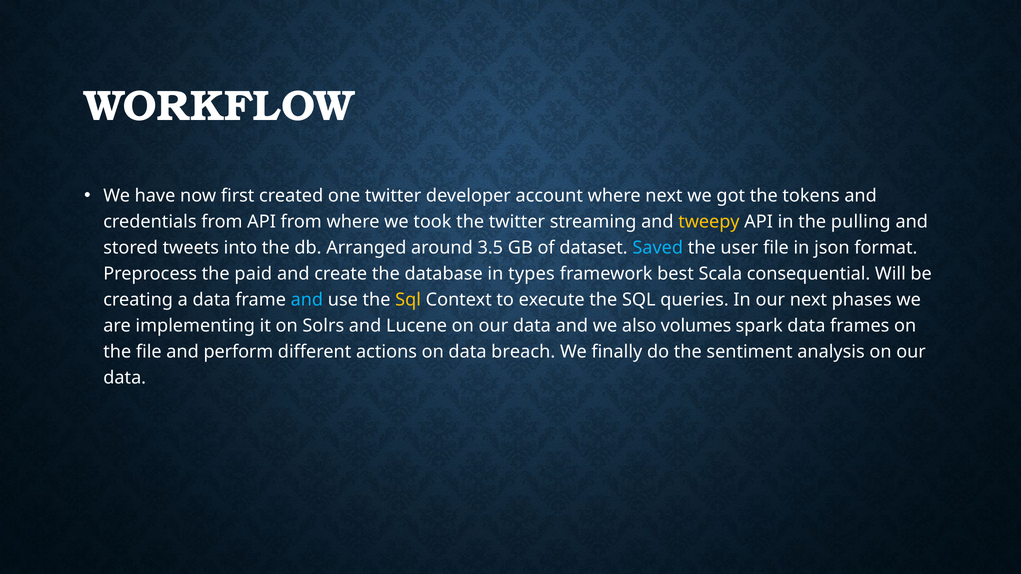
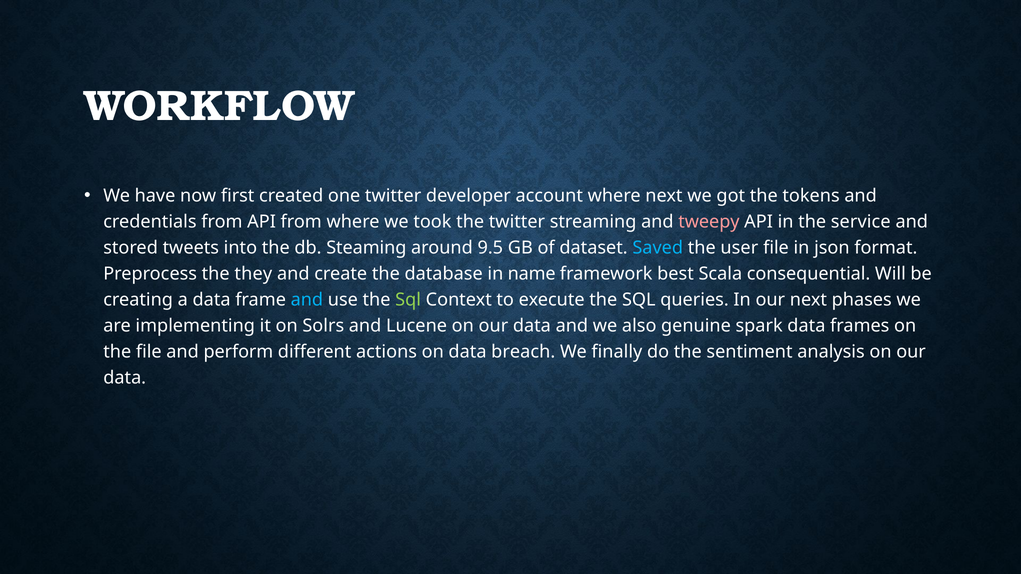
tweepy colour: yellow -> pink
pulling: pulling -> service
Arranged: Arranged -> Steaming
3.5: 3.5 -> 9.5
paid: paid -> they
types: types -> name
Sql at (408, 300) colour: yellow -> light green
volumes: volumes -> genuine
